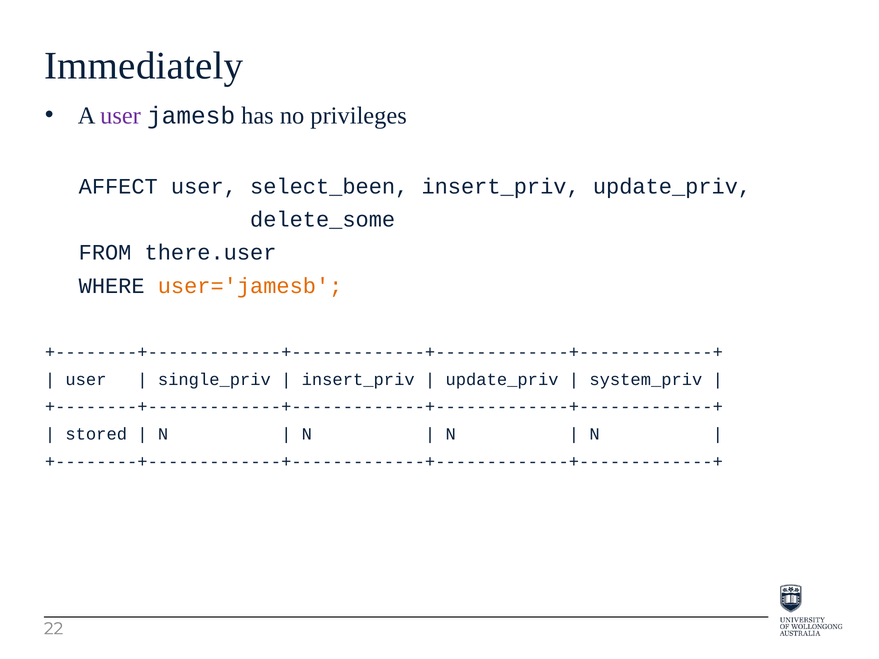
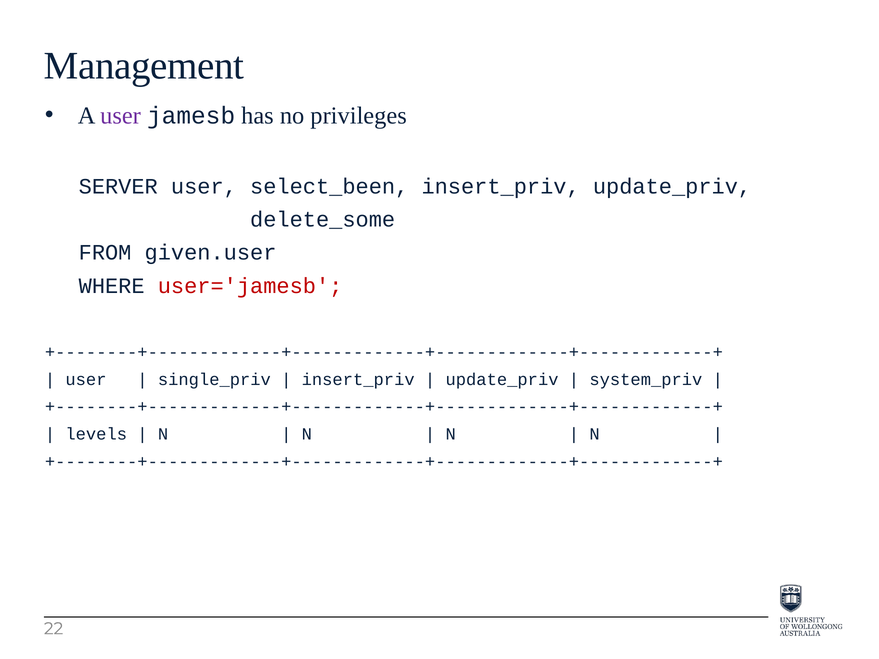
Immediately: Immediately -> Management
AFFECT: AFFECT -> SERVER
there.user: there.user -> given.user
user='jamesb colour: orange -> red
stored: stored -> levels
